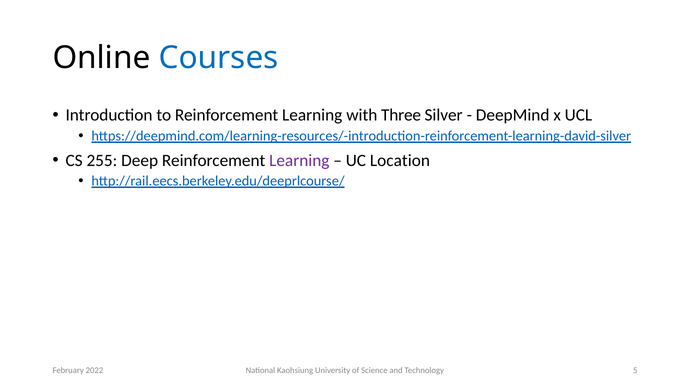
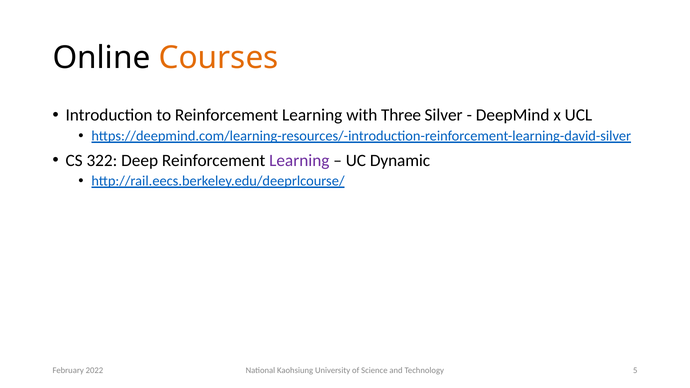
Courses colour: blue -> orange
255: 255 -> 322
Location: Location -> Dynamic
